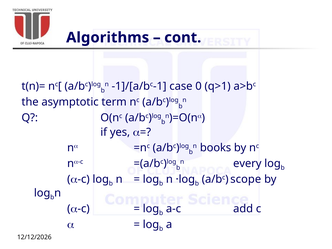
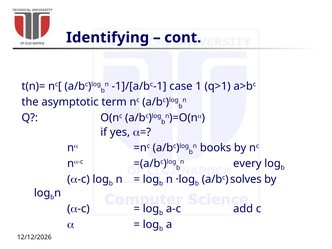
Algorithms: Algorithms -> Identifying
0: 0 -> 1
scope: scope -> solves
